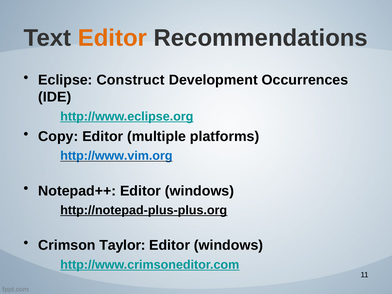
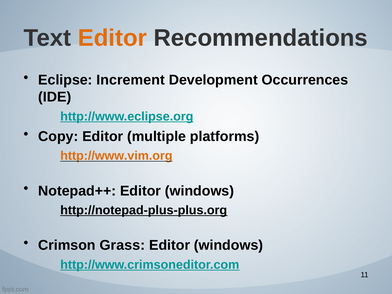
Construct: Construct -> Increment
http://www.vim.org colour: blue -> orange
Taylor: Taylor -> Grass
